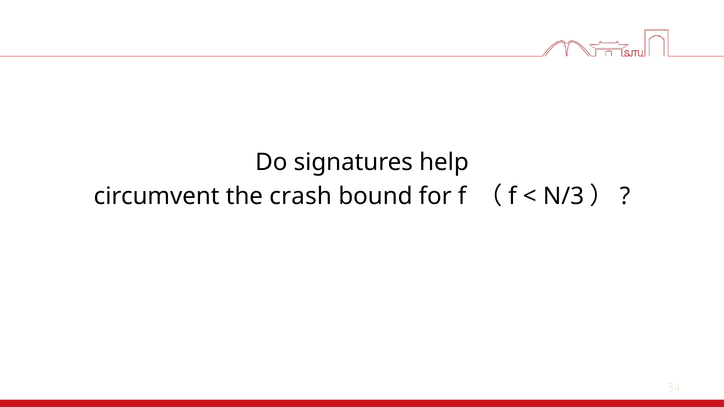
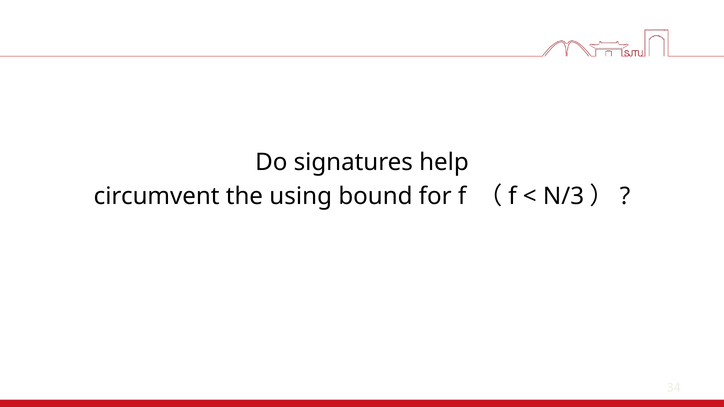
crash: crash -> using
